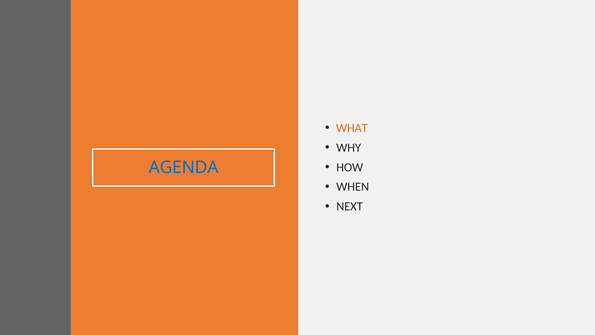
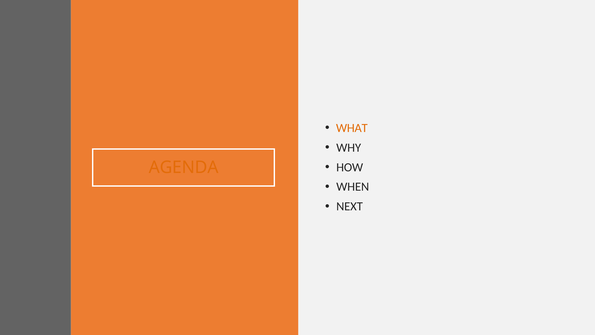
AGENDA colour: blue -> orange
